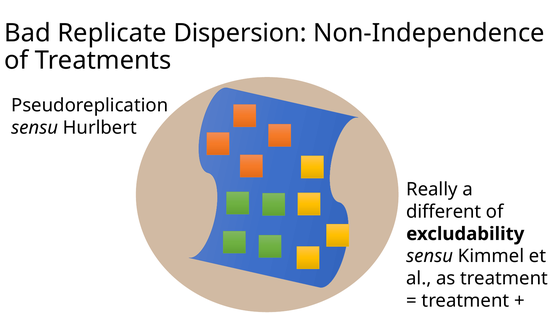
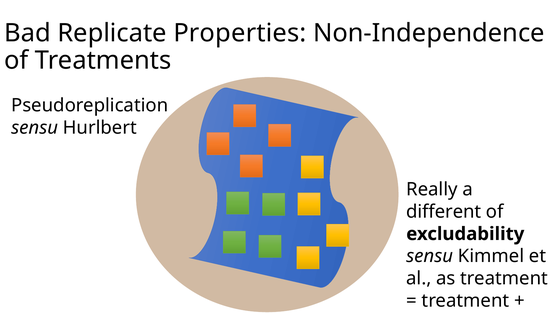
Dispersion: Dispersion -> Properties
